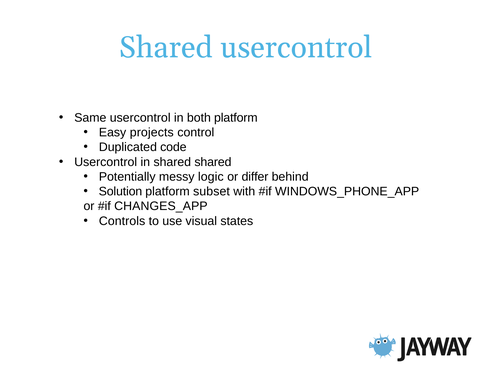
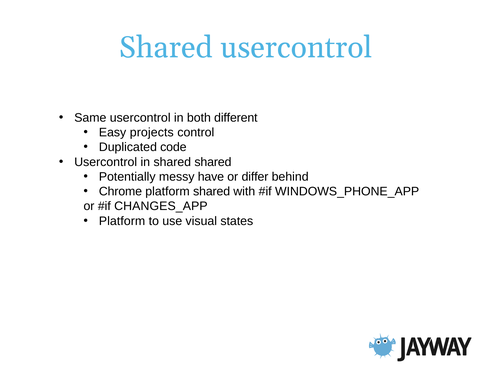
both platform: platform -> different
logic: logic -> have
Solution: Solution -> Chrome
platform subset: subset -> shared
Controls at (122, 221): Controls -> Platform
